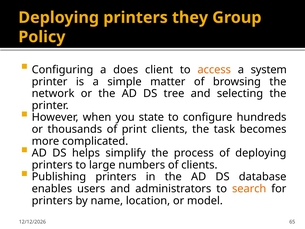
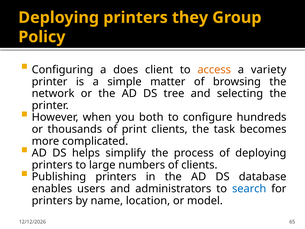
system: system -> variety
state: state -> both
search colour: orange -> blue
